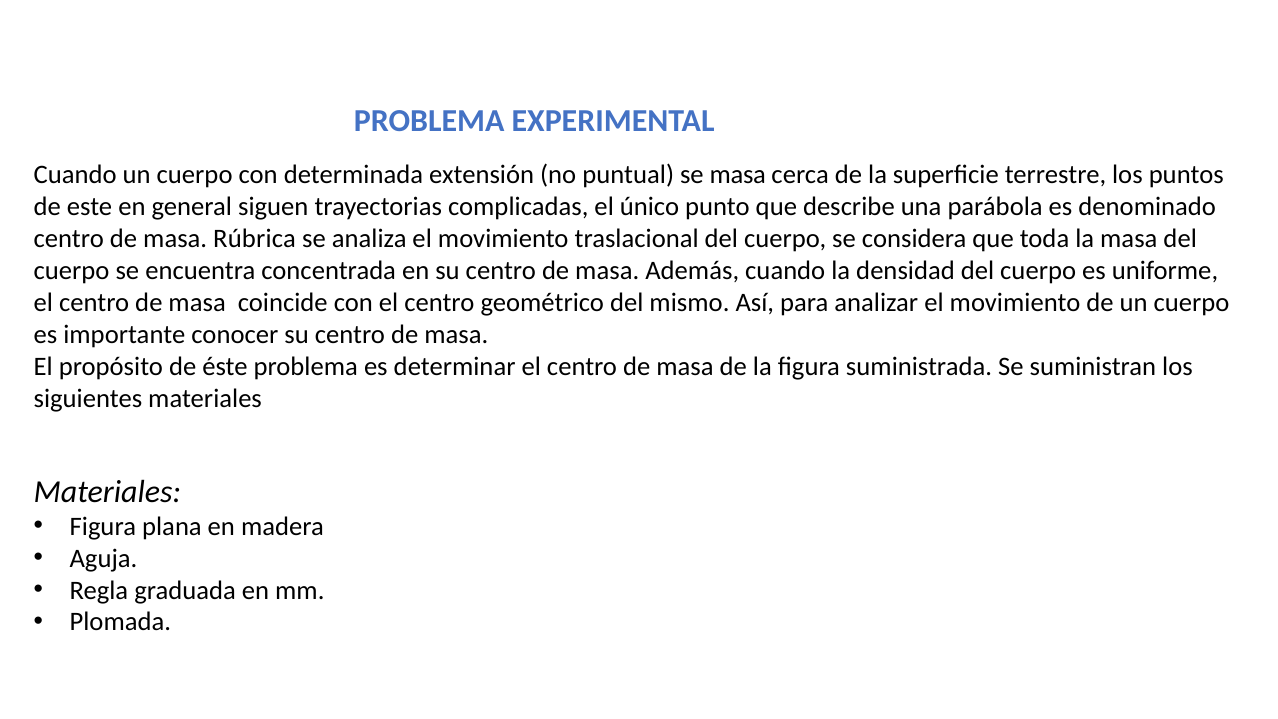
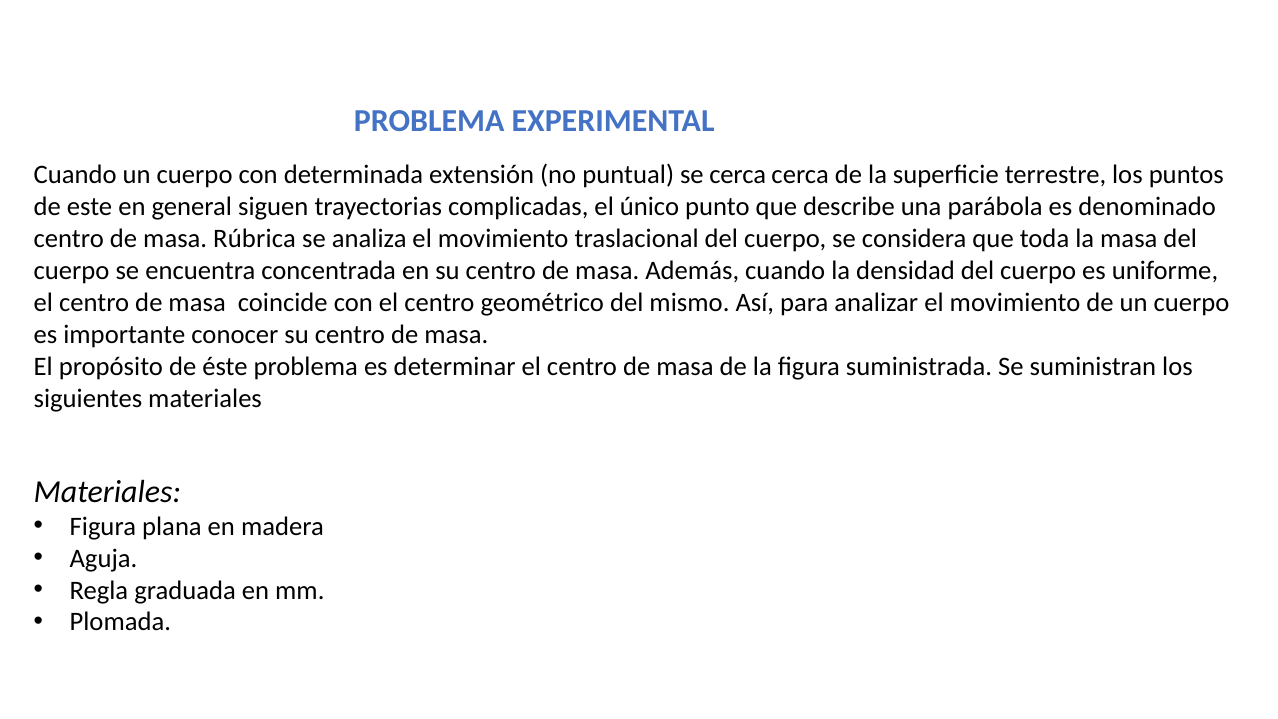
se masa: masa -> cerca
